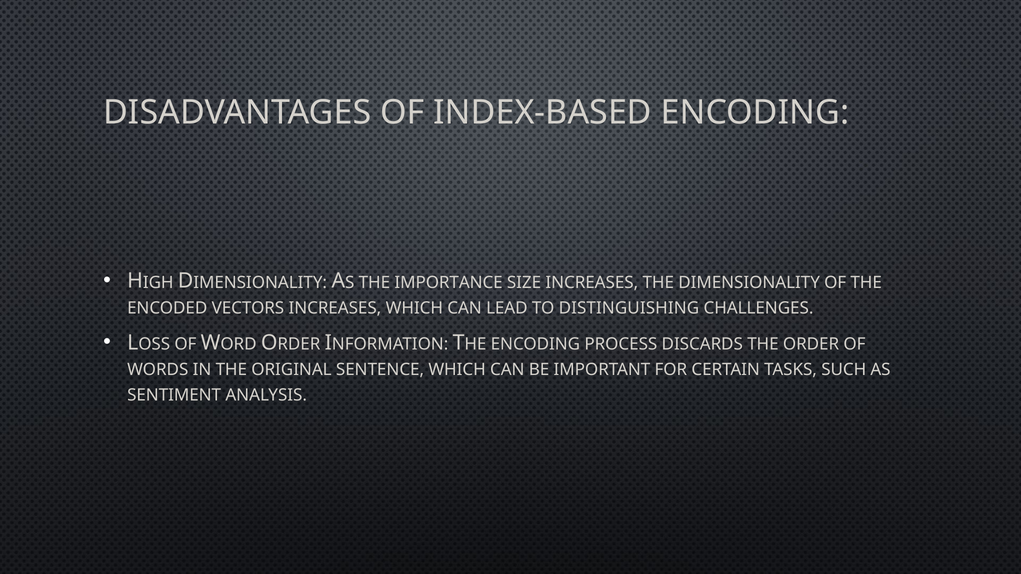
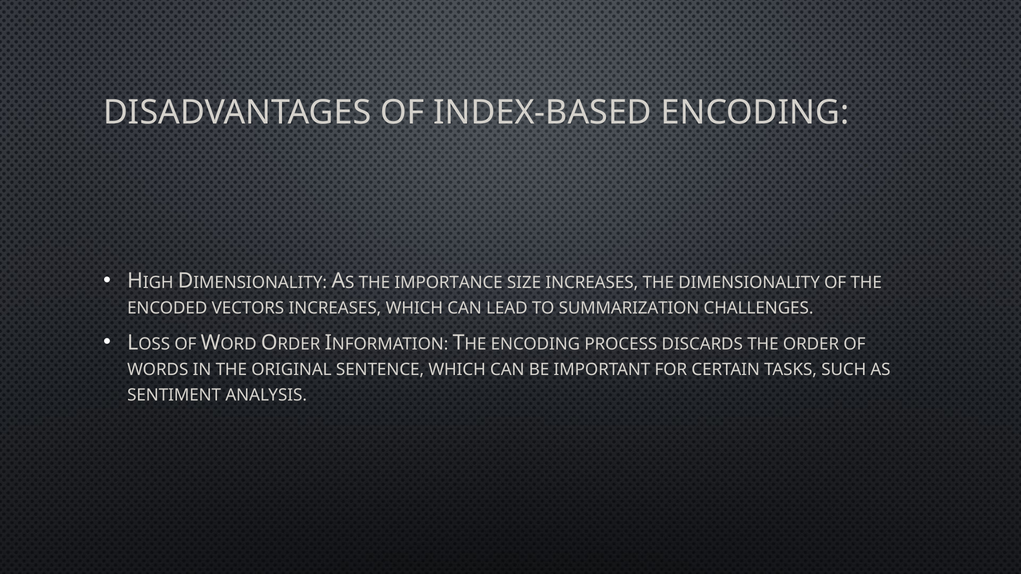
DISTINGUISHING: DISTINGUISHING -> SUMMARIZATION
